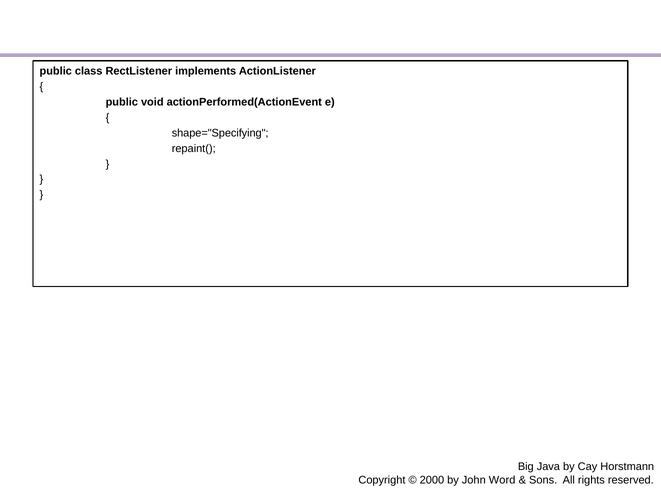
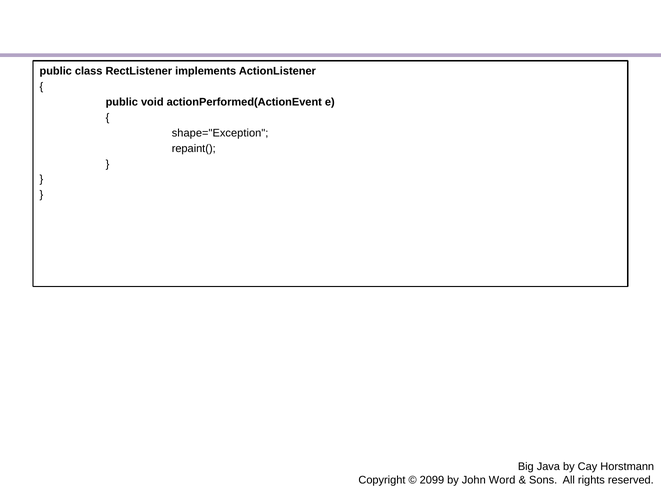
shape="Specifying: shape="Specifying -> shape="Exception
2000: 2000 -> 2099
